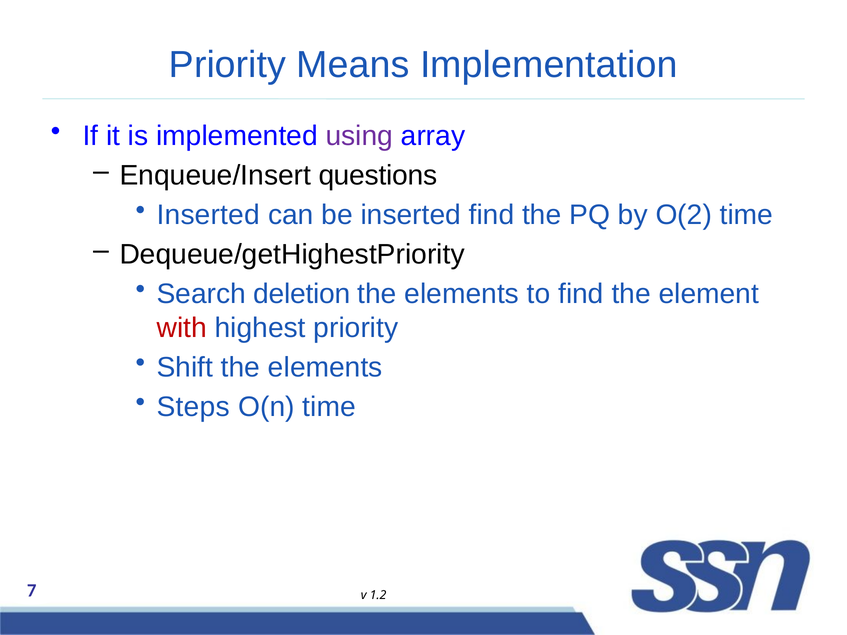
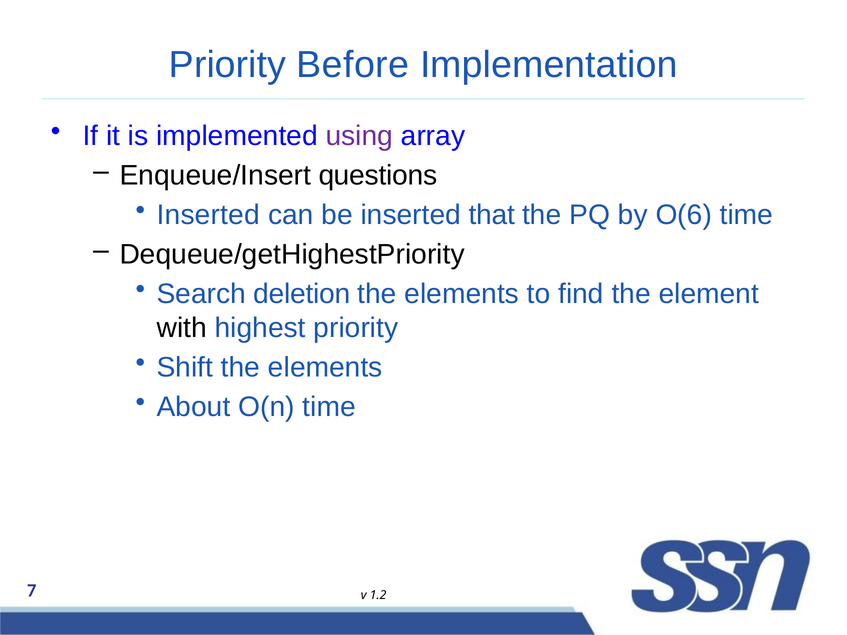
Means: Means -> Before
inserted find: find -> that
O(2: O(2 -> O(6
with colour: red -> black
Steps: Steps -> About
